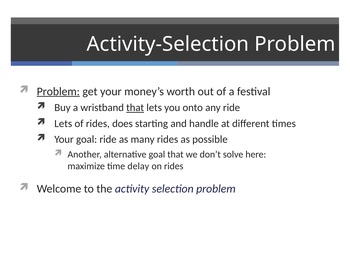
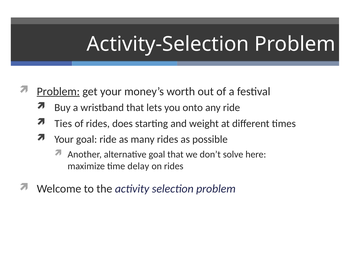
that at (135, 108) underline: present -> none
Lets at (63, 123): Lets -> Ties
handle: handle -> weight
